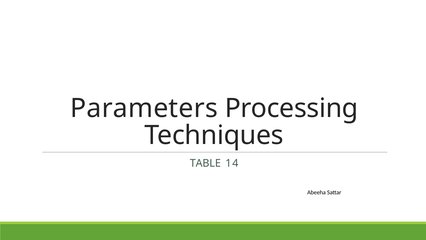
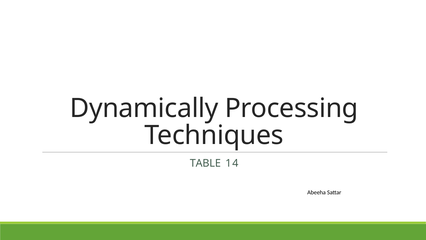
Parameters: Parameters -> Dynamically
